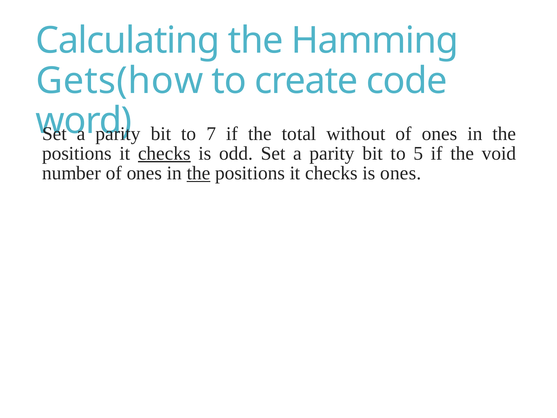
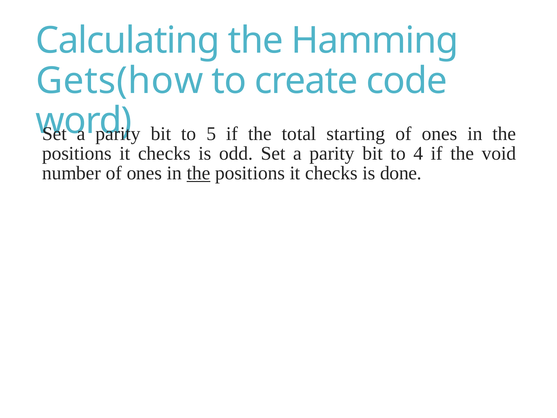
7: 7 -> 5
without: without -> starting
checks at (164, 153) underline: present -> none
5: 5 -> 4
is ones: ones -> done
